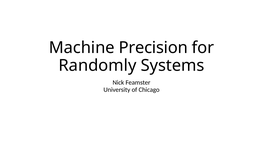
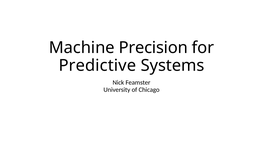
Randomly: Randomly -> Predictive
